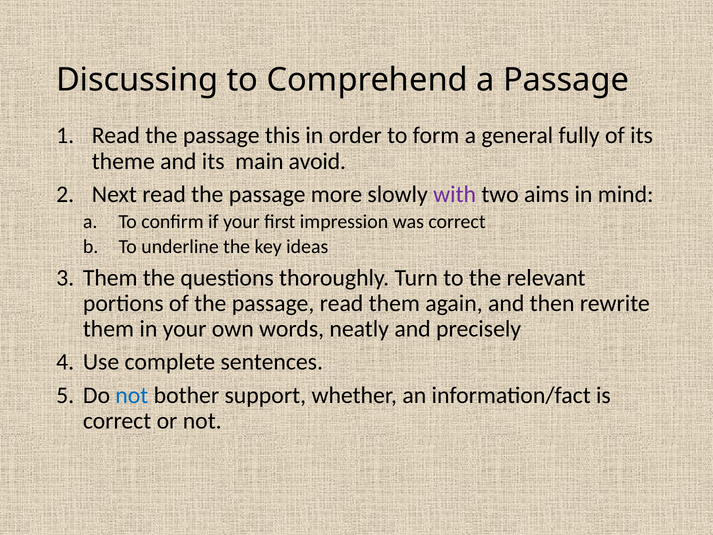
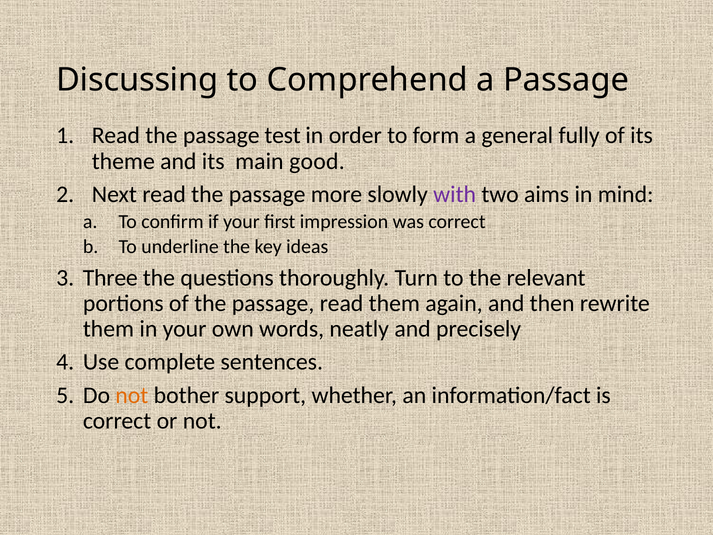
this: this -> test
avoid: avoid -> good
Them at (110, 278): Them -> Three
not at (132, 395) colour: blue -> orange
